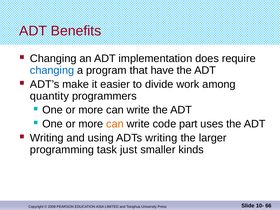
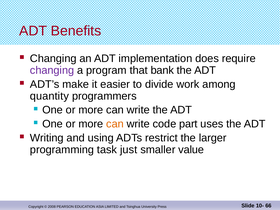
changing at (52, 70) colour: blue -> purple
have: have -> bank
ADTs writing: writing -> restrict
kinds: kinds -> value
